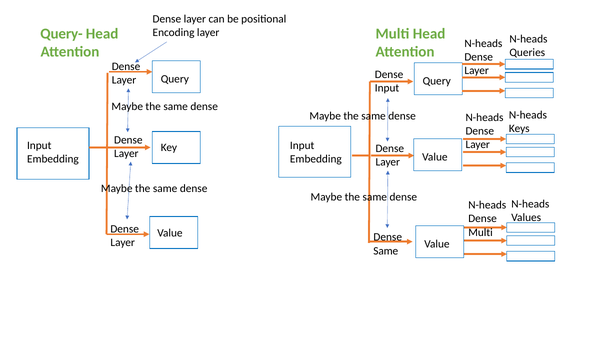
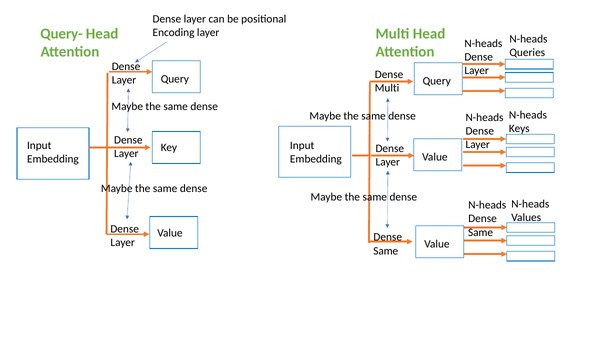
Input at (387, 88): Input -> Multi
Multi at (481, 232): Multi -> Same
